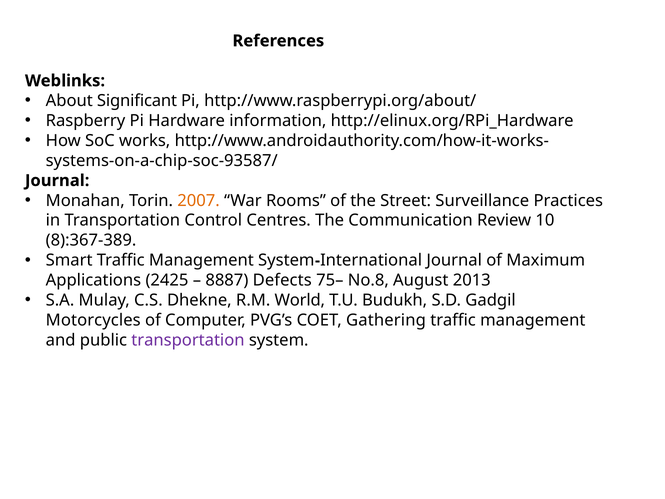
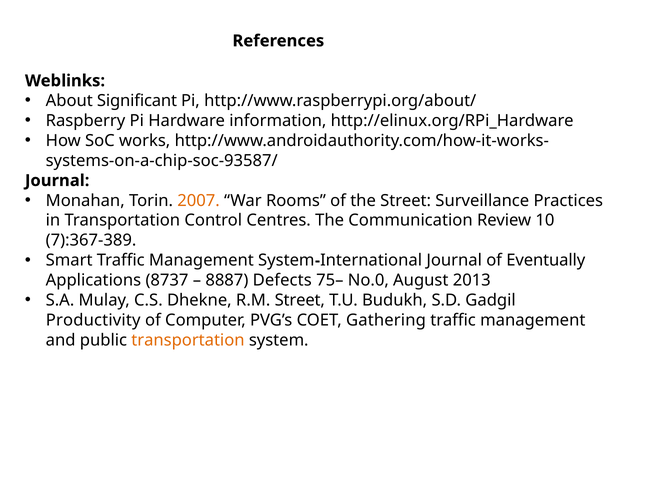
8):367-389: 8):367-389 -> 7):367-389
Maximum: Maximum -> Eventually
2425: 2425 -> 8737
No.8: No.8 -> No.0
R.M World: World -> Street
Motorcycles: Motorcycles -> Productivity
transportation at (188, 340) colour: purple -> orange
